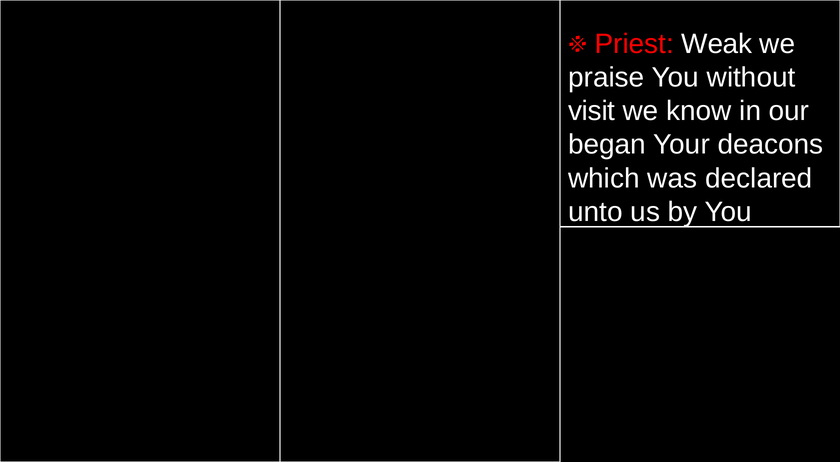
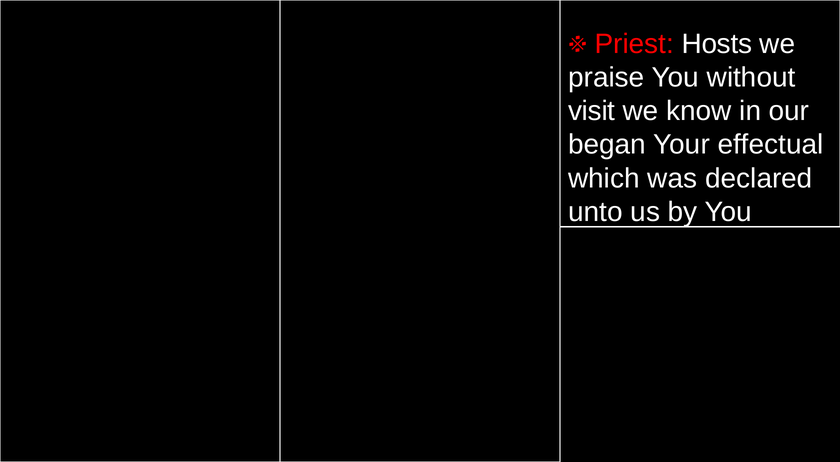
Weak: Weak -> Hosts
deacons: deacons -> effectual
